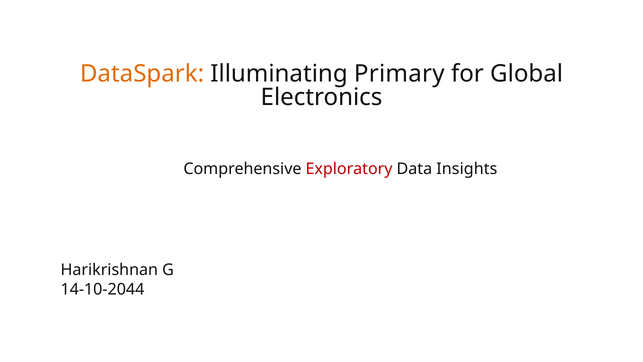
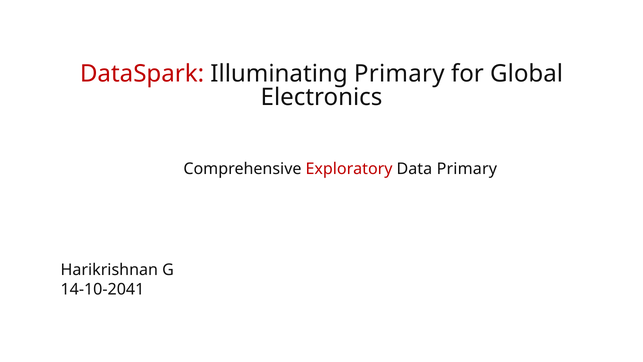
DataSpark colour: orange -> red
Data Insights: Insights -> Primary
14-10-2044: 14-10-2044 -> 14-10-2041
